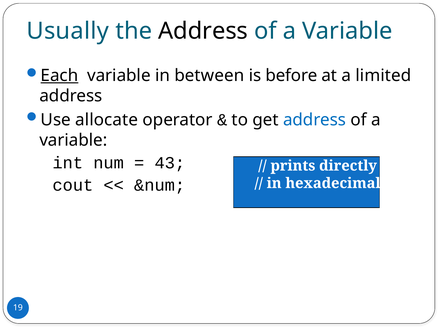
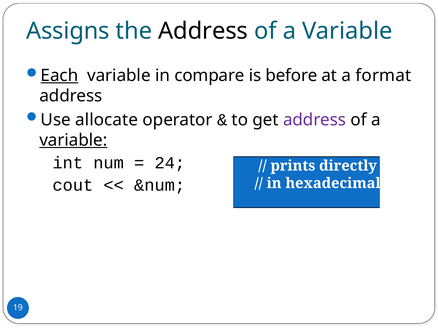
Usually: Usually -> Assigns
between: between -> compare
limited: limited -> format
address at (315, 120) colour: blue -> purple
variable at (73, 140) underline: none -> present
43: 43 -> 24
